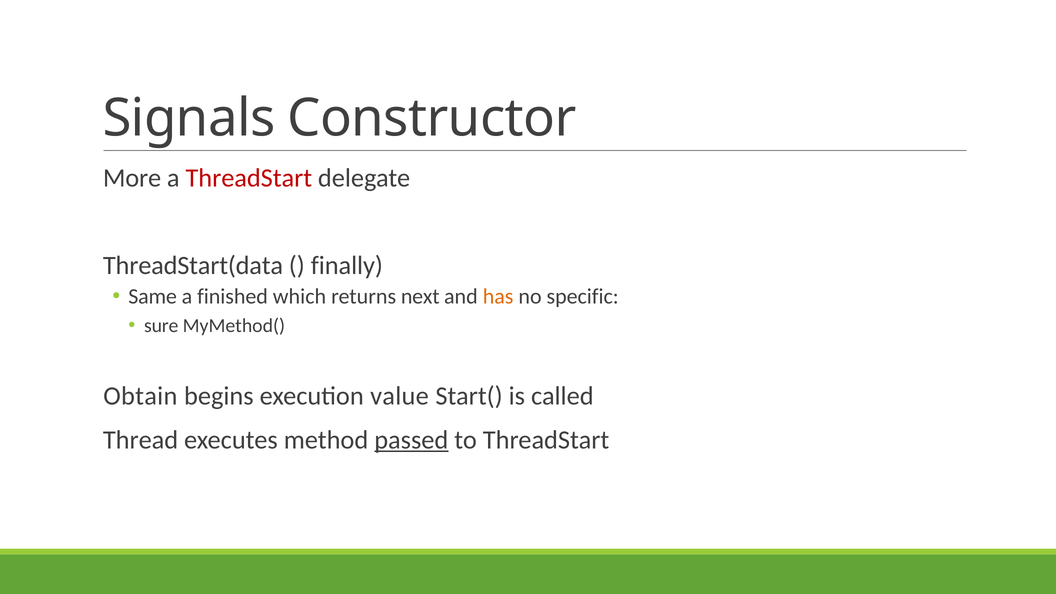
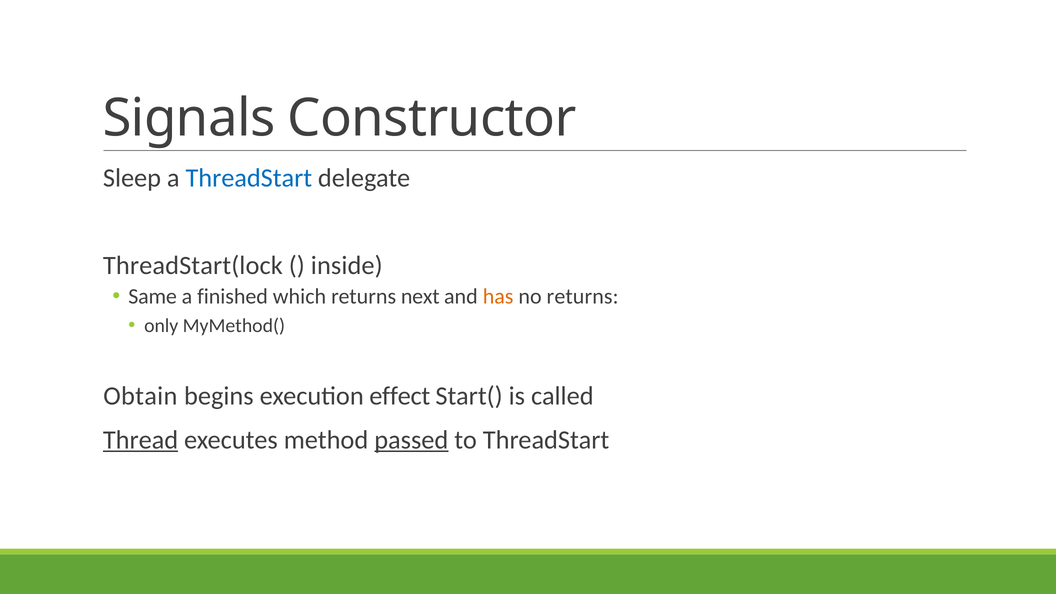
More: More -> Sleep
ThreadStart at (249, 178) colour: red -> blue
ThreadStart(data: ThreadStart(data -> ThreadStart(lock
finally: finally -> inside
no specific: specific -> returns
sure: sure -> only
value: value -> effect
Thread underline: none -> present
